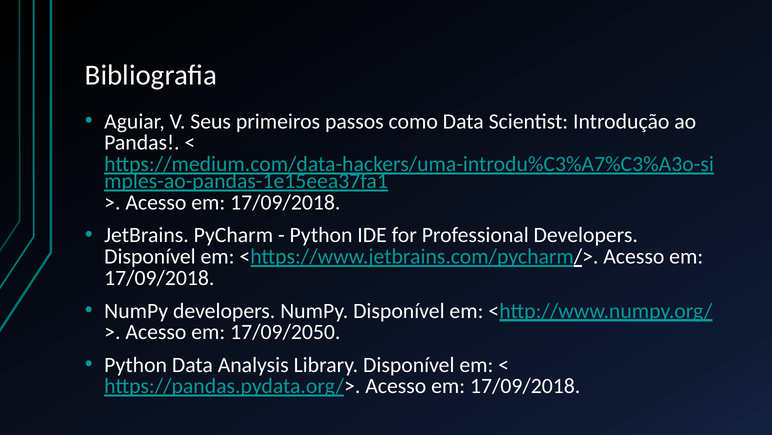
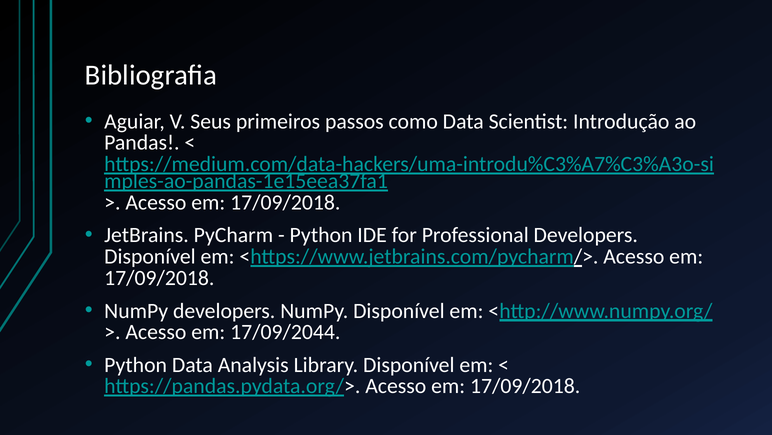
17/09/2050: 17/09/2050 -> 17/09/2044
